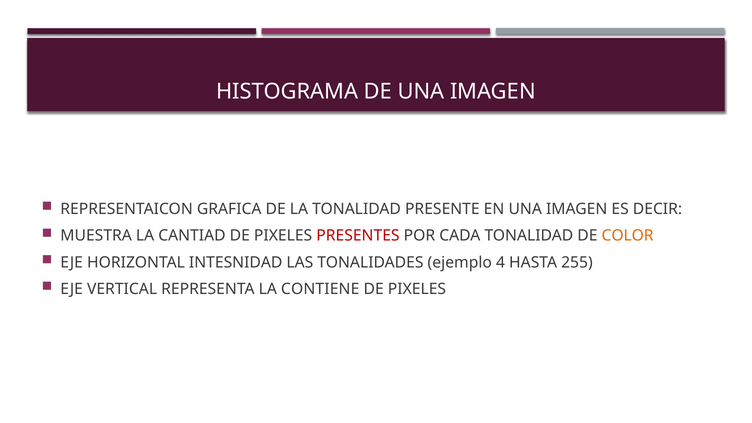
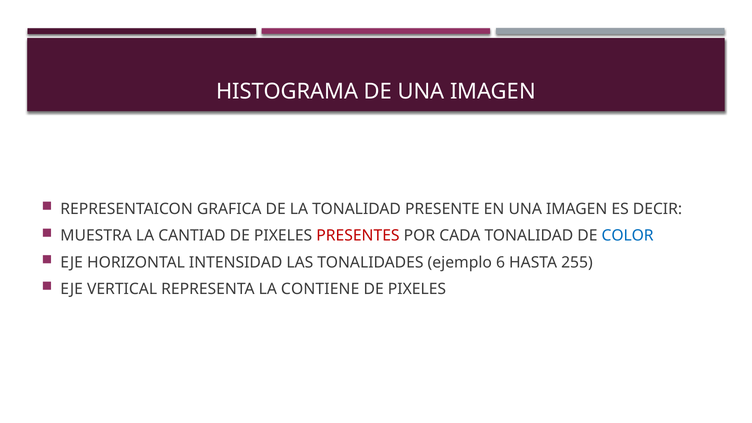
COLOR colour: orange -> blue
INTESNIDAD: INTESNIDAD -> INTENSIDAD
4: 4 -> 6
